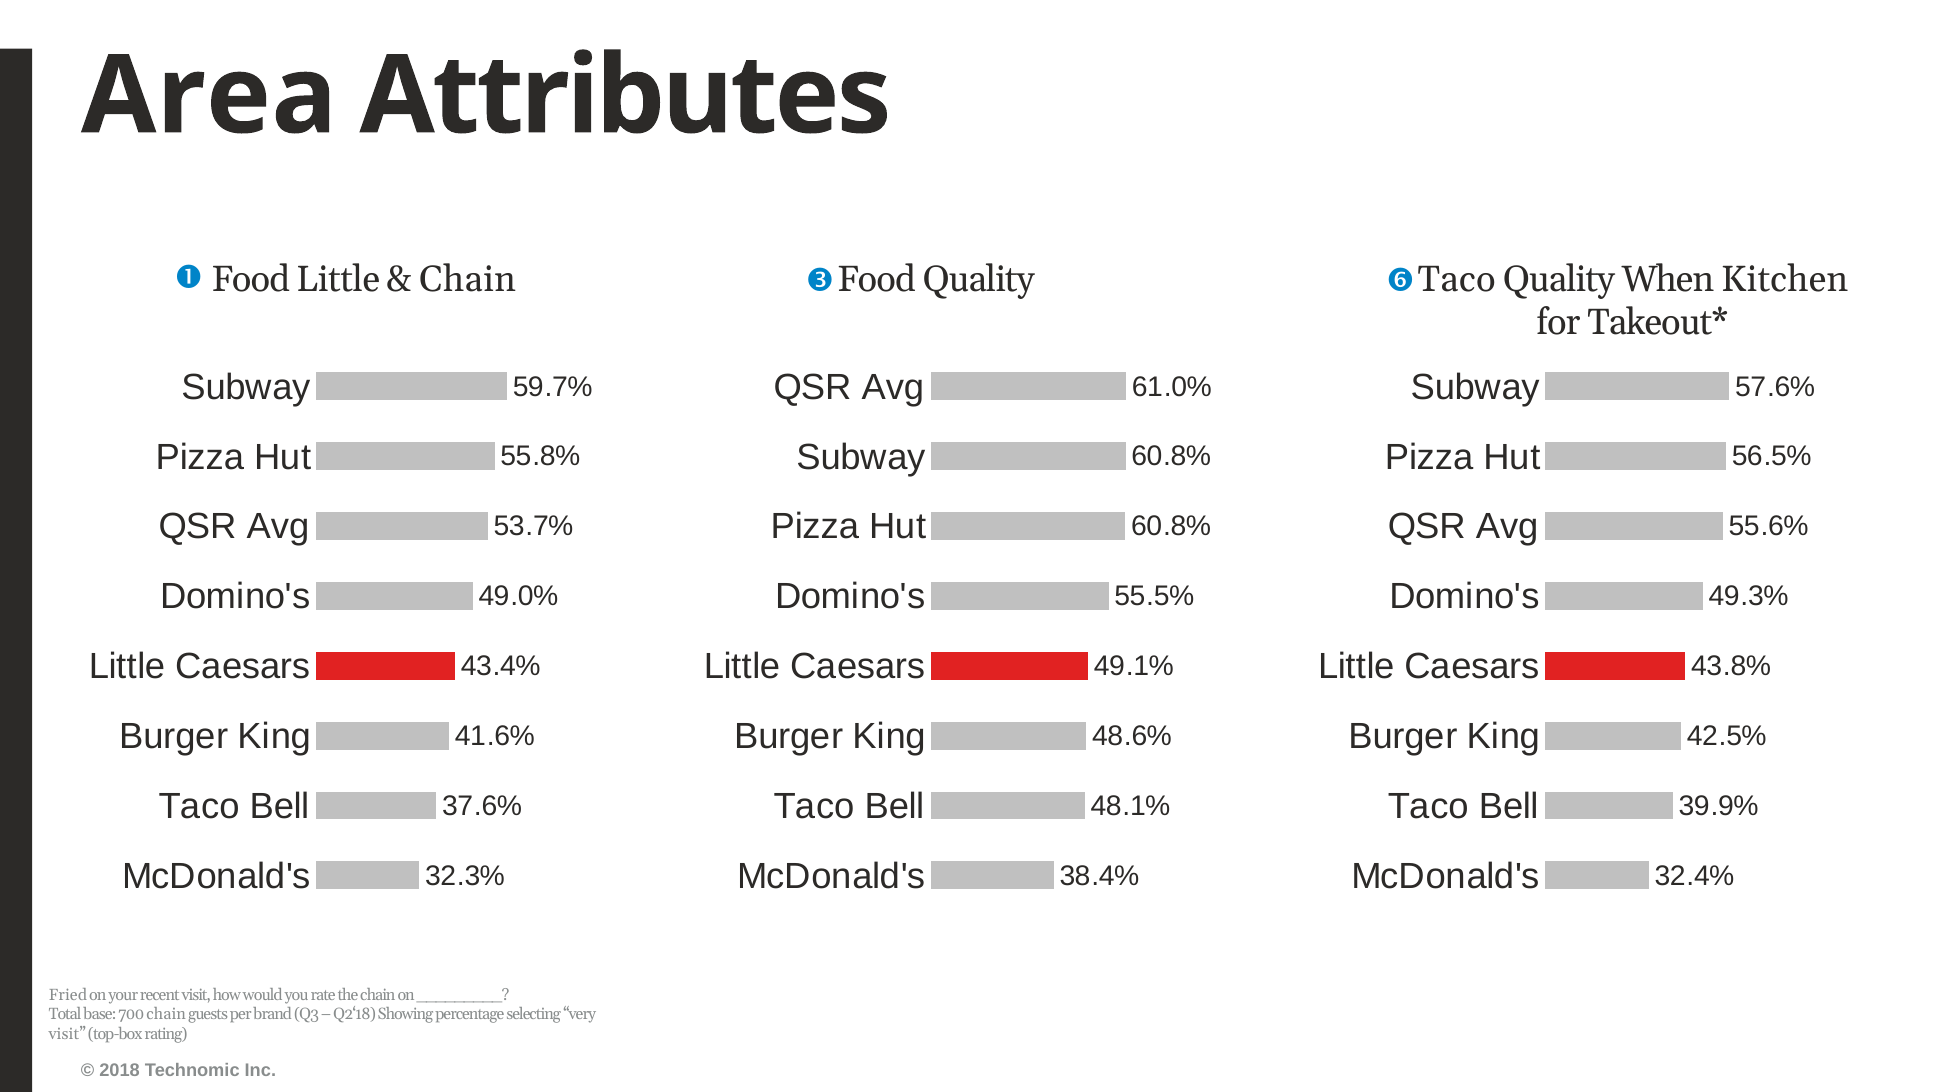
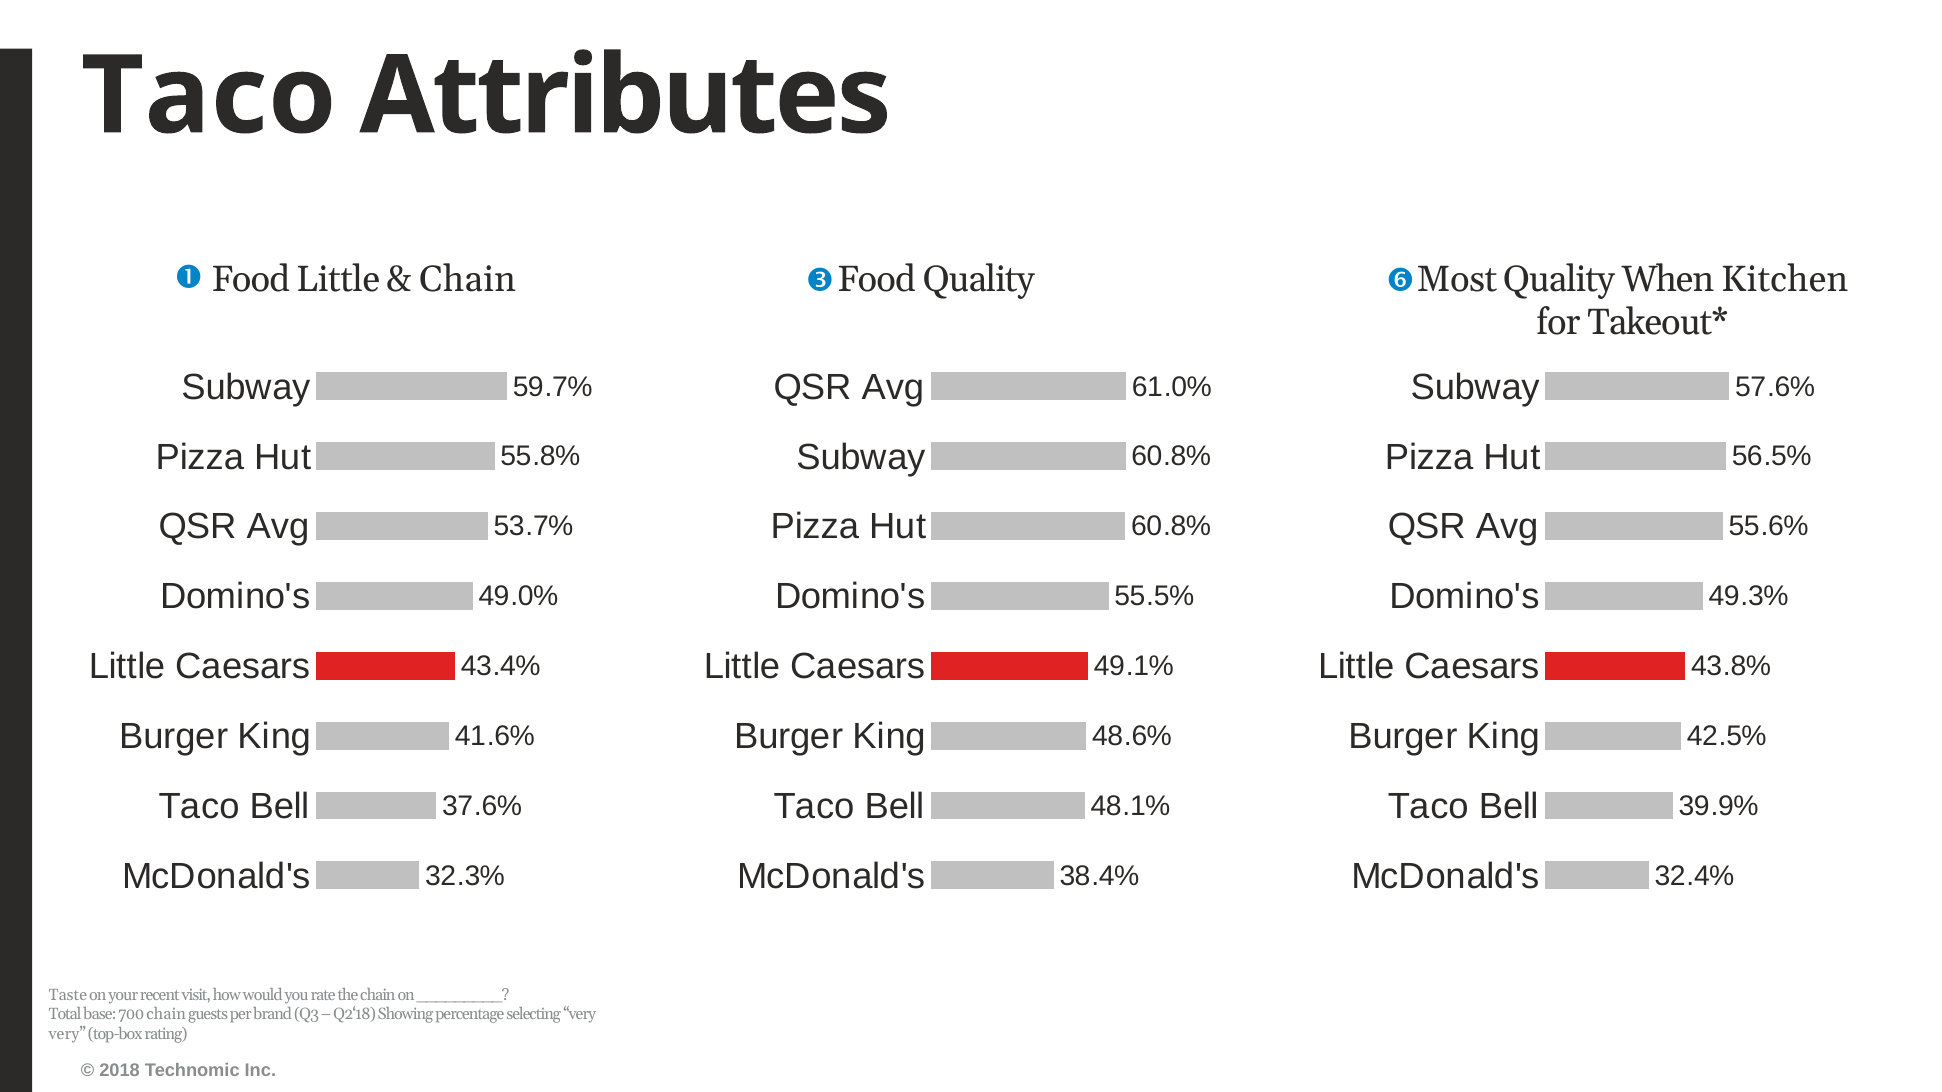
Area at (209, 96): Area -> Taco
Quality Taco: Taco -> Most
Fried: Fried -> Taste
visit at (67, 1034): visit -> very
